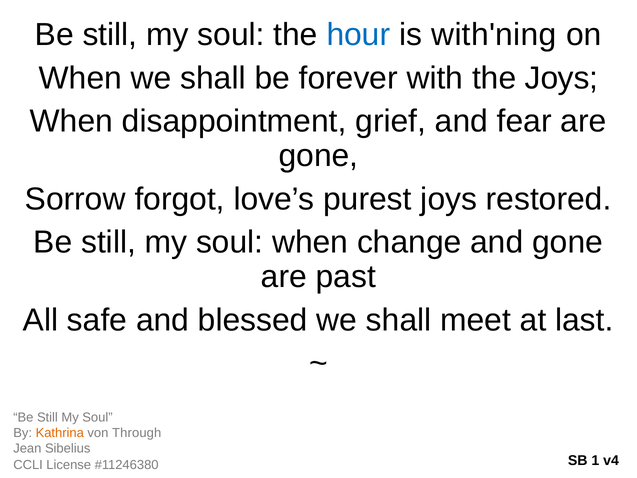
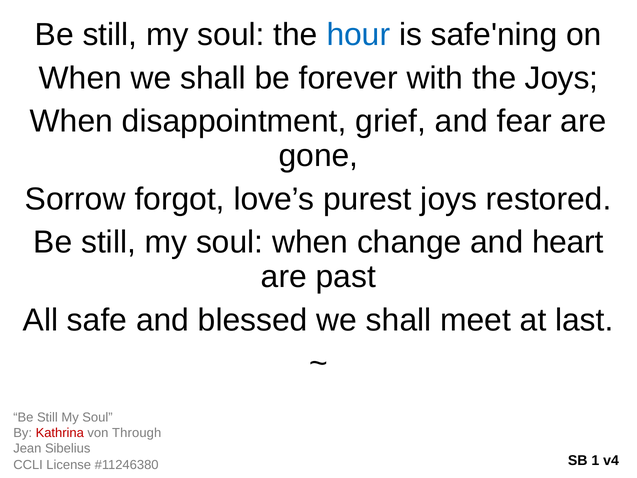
with'ning: with'ning -> safe'ning
and gone: gone -> heart
Kathrina colour: orange -> red
